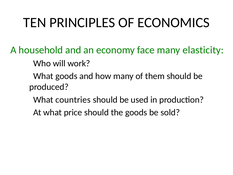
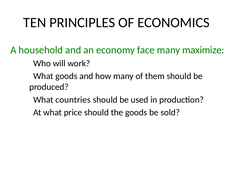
elasticity: elasticity -> maximize
